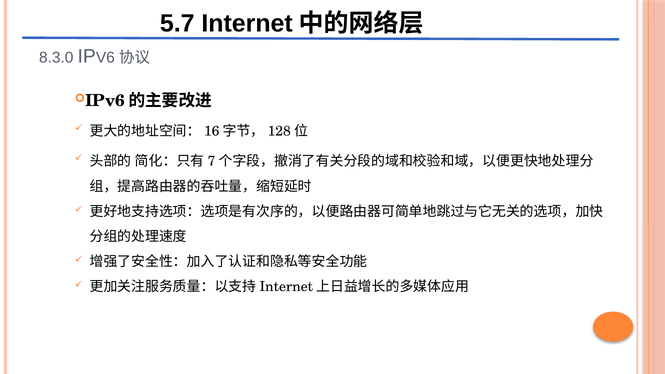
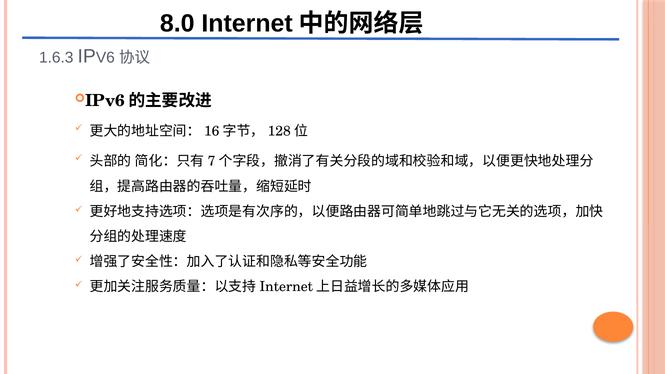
5.7: 5.7 -> 8.0
8.3.0: 8.3.0 -> 1.6.3
